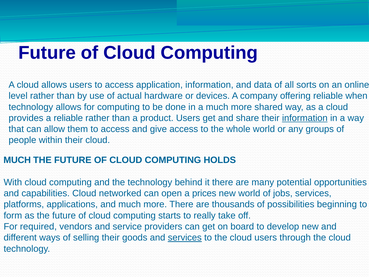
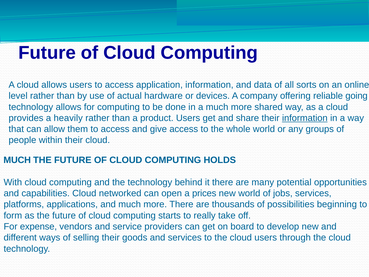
when: when -> going
a reliable: reliable -> heavily
required: required -> expense
services at (185, 237) underline: present -> none
